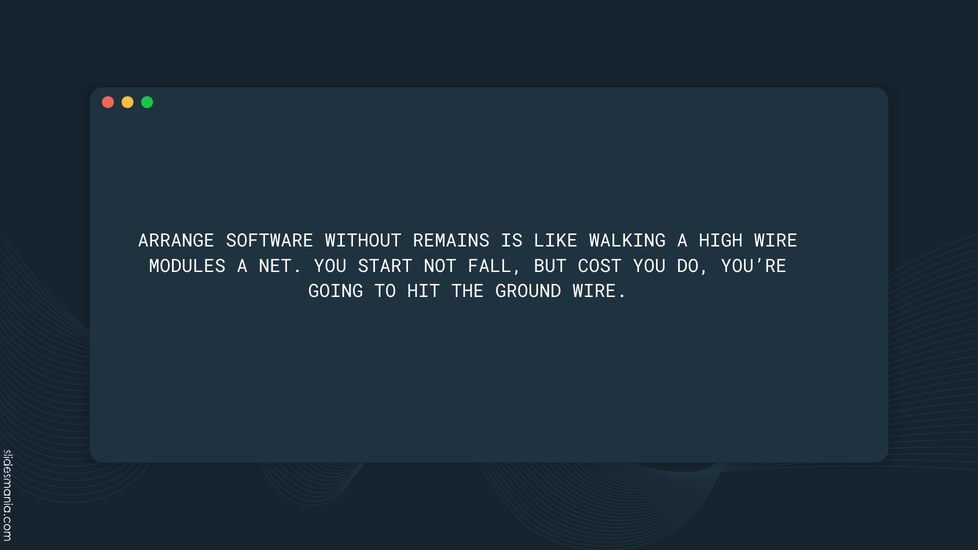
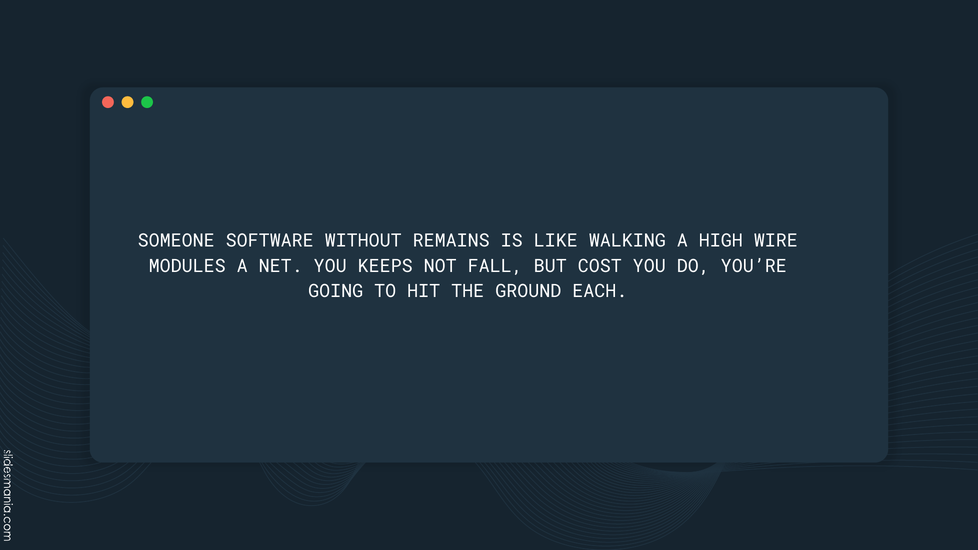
ARRANGE: ARRANGE -> SOMEONE
START: START -> KEEPS
GROUND WIRE: WIRE -> EACH
